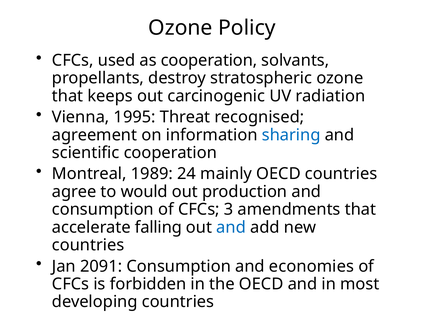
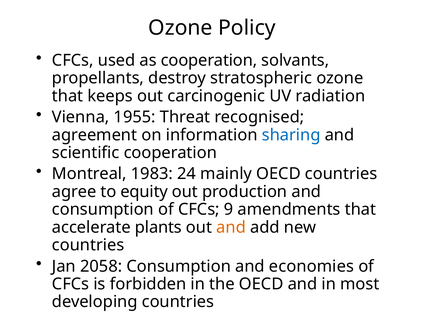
1995: 1995 -> 1955
1989: 1989 -> 1983
would: would -> equity
3: 3 -> 9
falling: falling -> plants
and at (231, 227) colour: blue -> orange
2091: 2091 -> 2058
